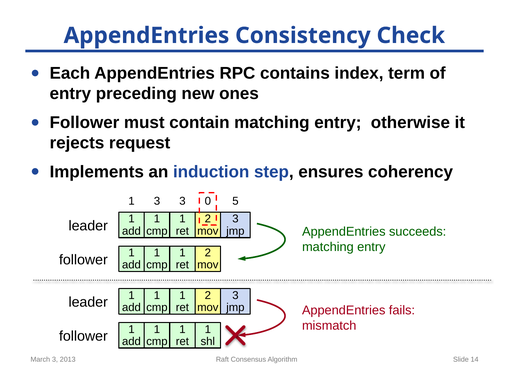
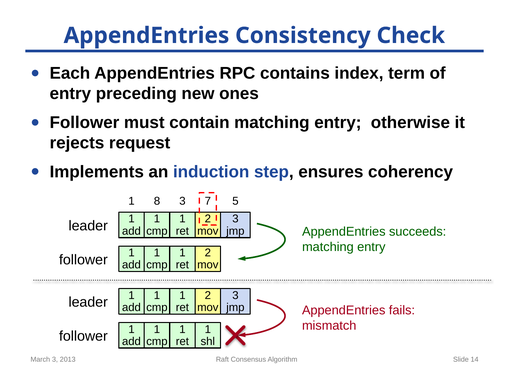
1 3: 3 -> 8
0: 0 -> 7
